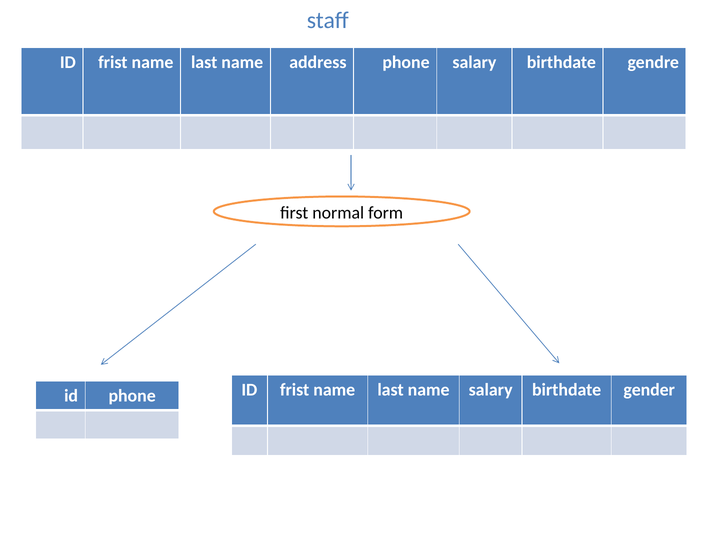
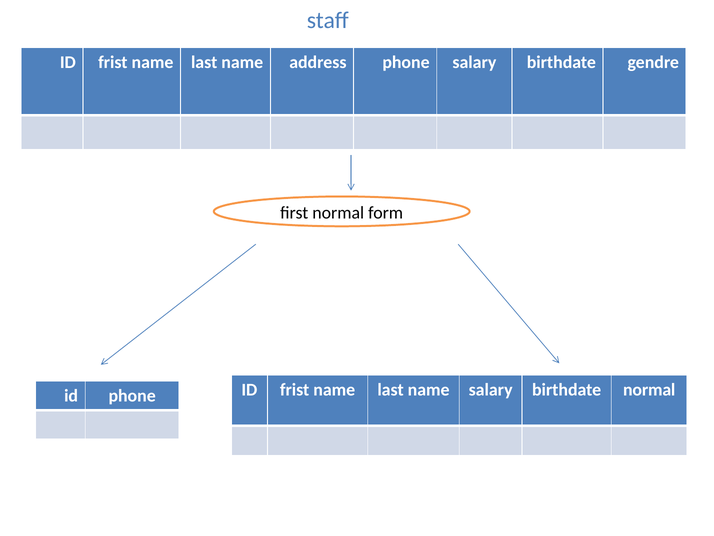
birthdate gender: gender -> normal
